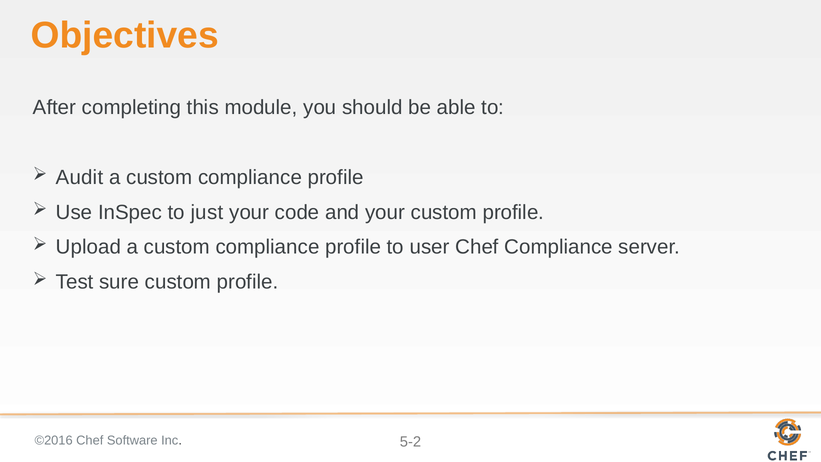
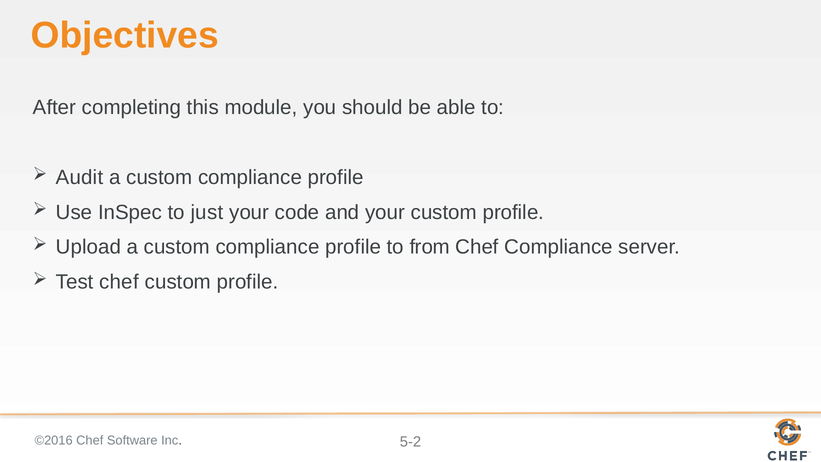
user: user -> from
Test sure: sure -> chef
